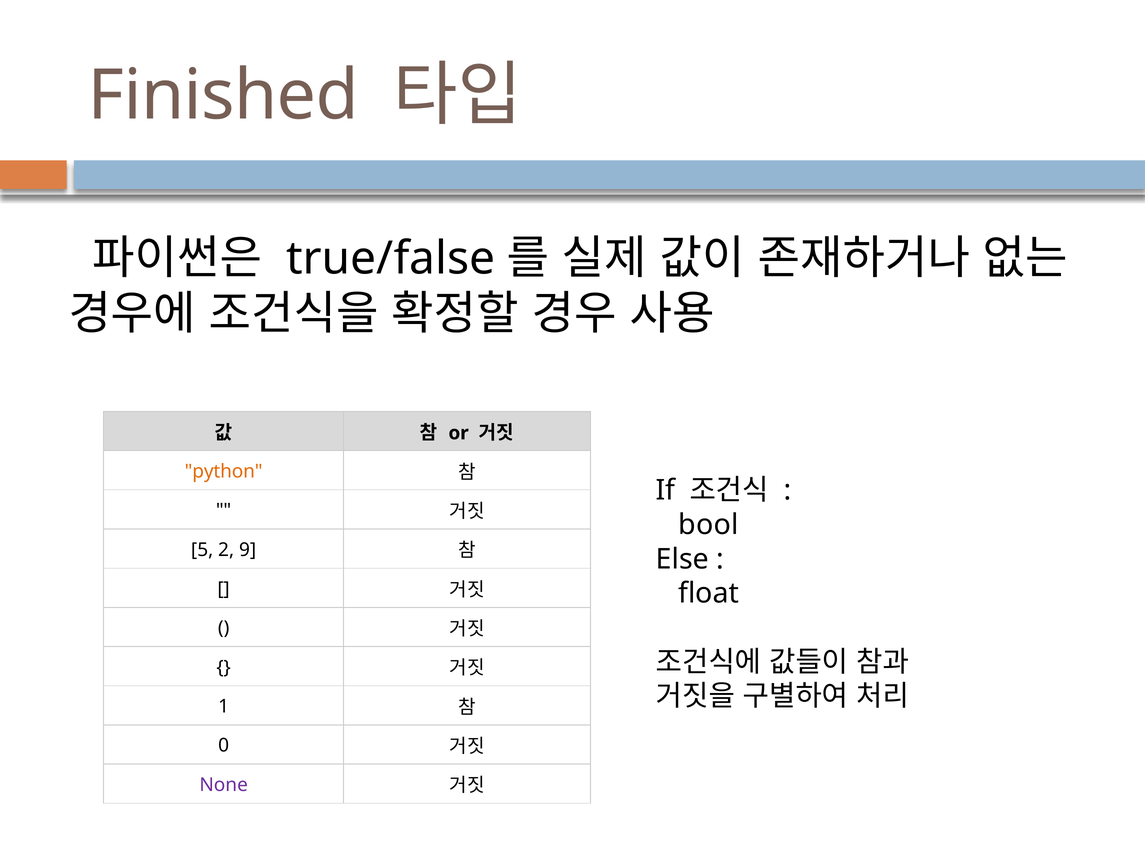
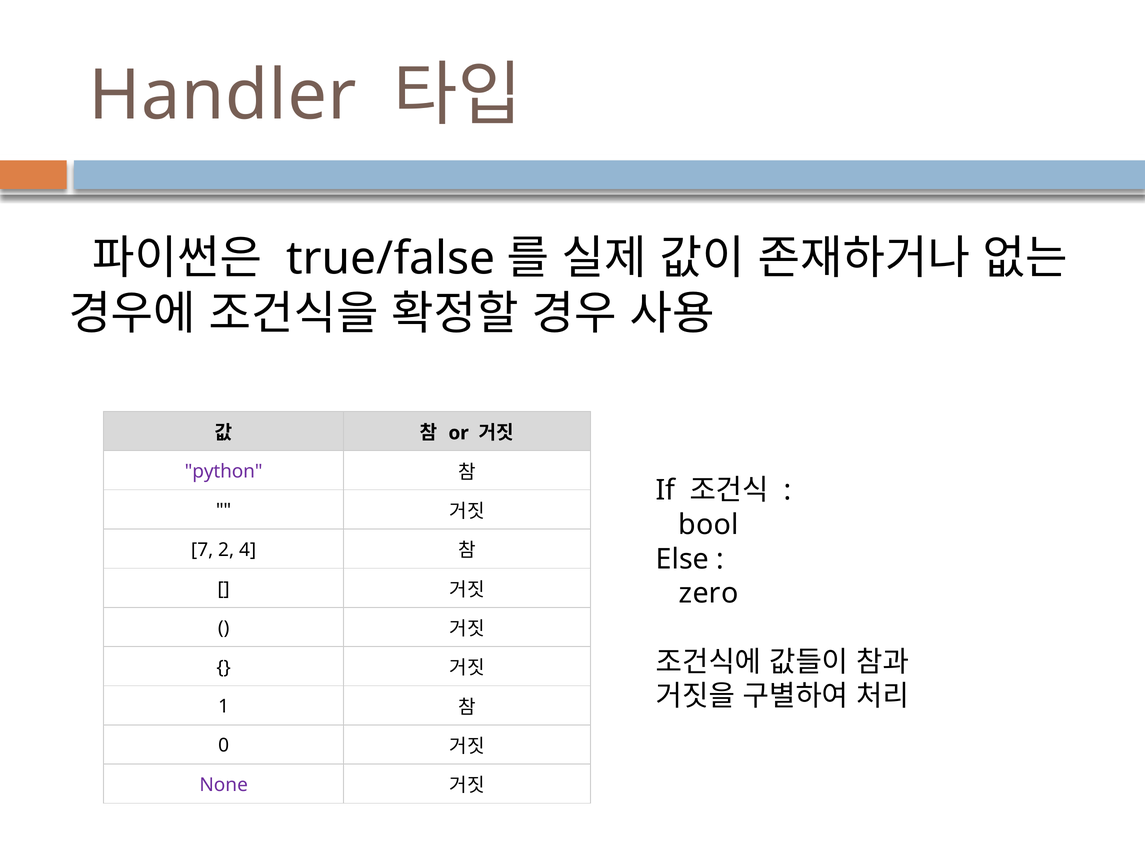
Finished: Finished -> Handler
python colour: orange -> purple
5: 5 -> 7
9: 9 -> 4
float: float -> zero
